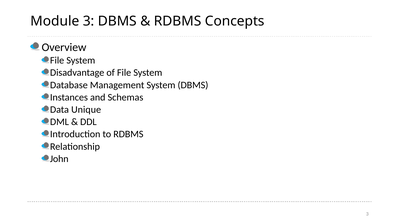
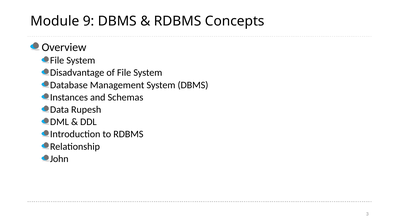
Module 3: 3 -> 9
Unique: Unique -> Rupesh
